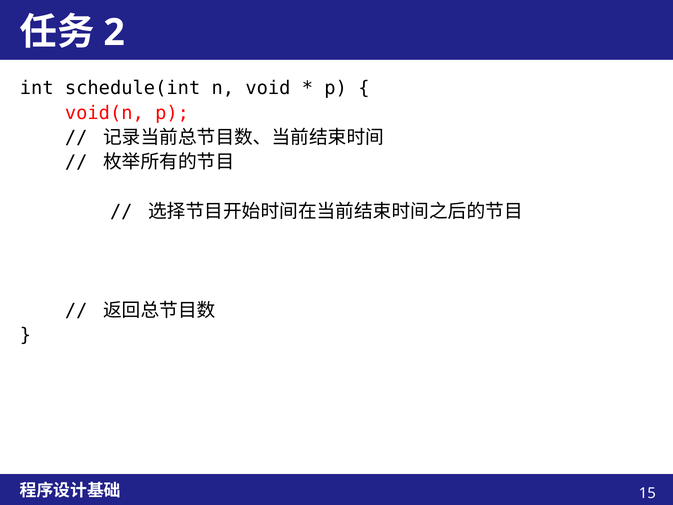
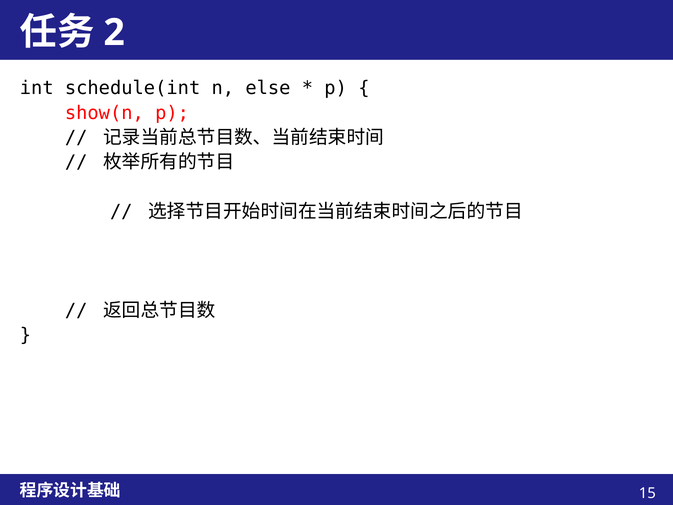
void: void -> else
void(n: void(n -> show(n
